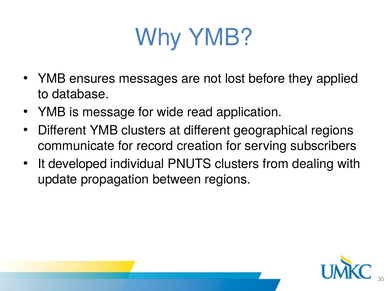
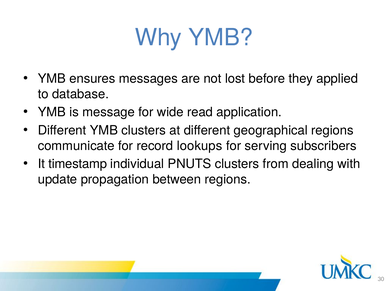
creation: creation -> lookups
developed: developed -> timestamp
